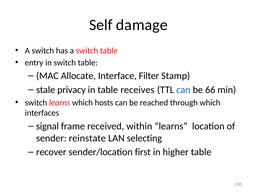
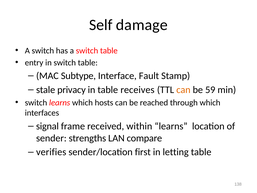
Allocate: Allocate -> Subtype
Filter: Filter -> Fault
can at (183, 90) colour: blue -> orange
66: 66 -> 59
reinstate: reinstate -> strengths
selecting: selecting -> compare
recover: recover -> verifies
higher: higher -> letting
